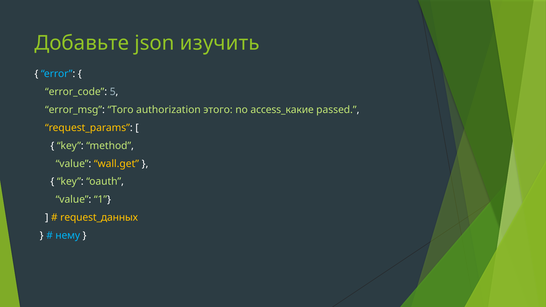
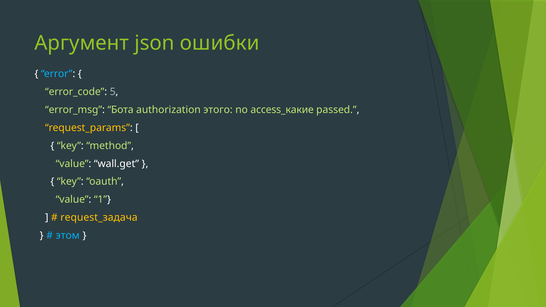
Добавьте: Добавьте -> Аргумент
изучить: изучить -> ошибки
Того: Того -> Бота
wall.get colour: yellow -> white
request_данных: request_данных -> request_задача
нему: нему -> этом
